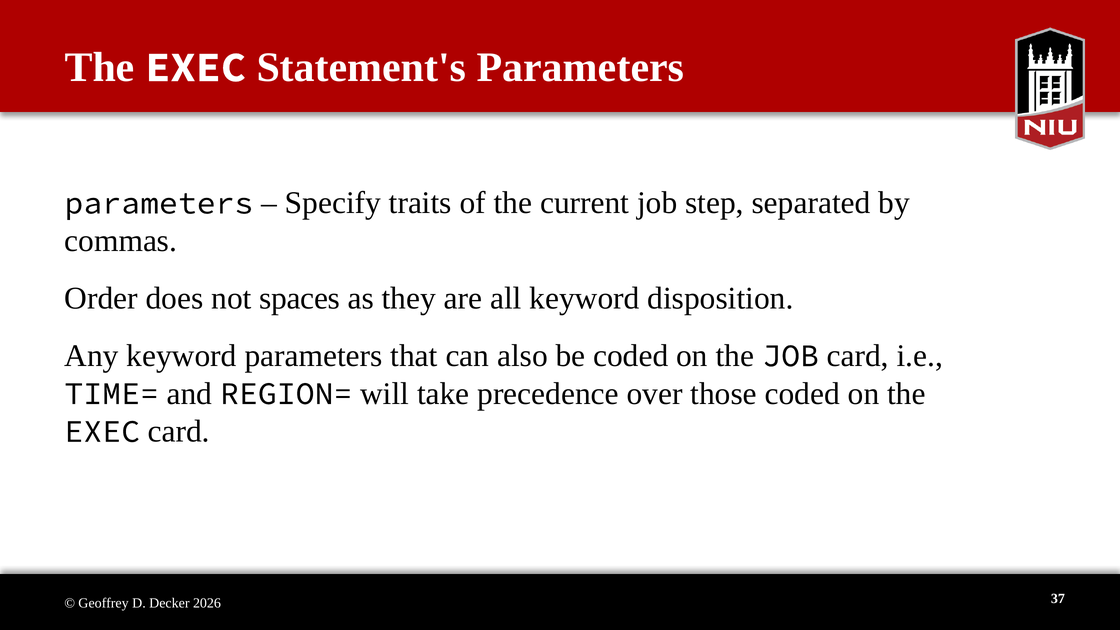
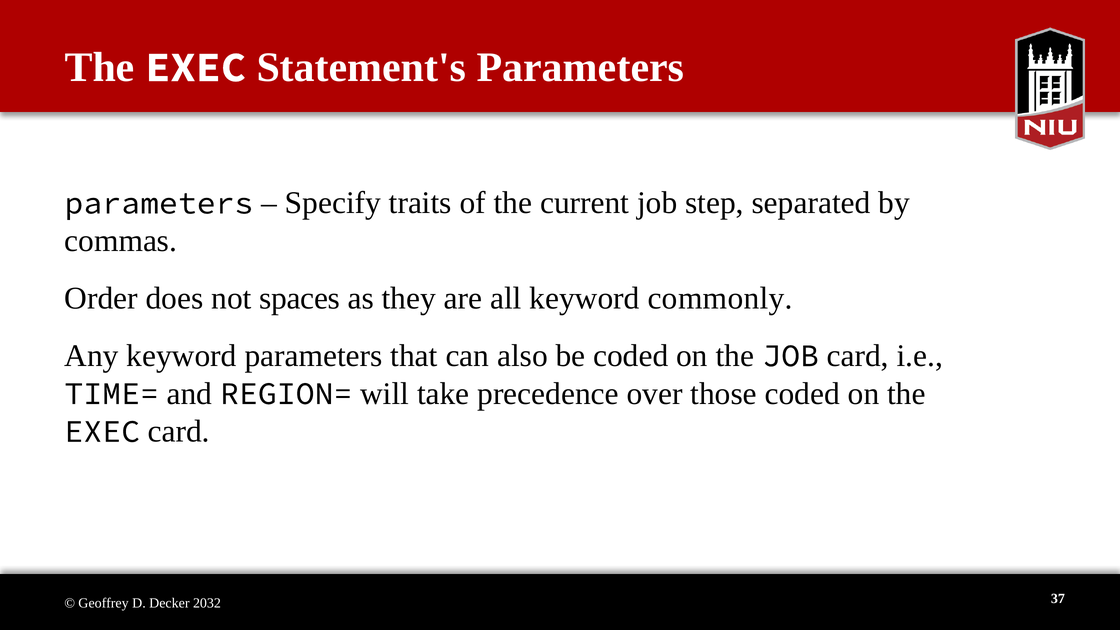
disposition: disposition -> commonly
2026: 2026 -> 2032
